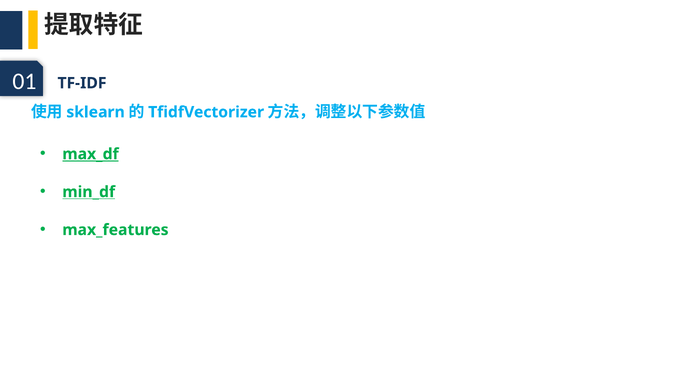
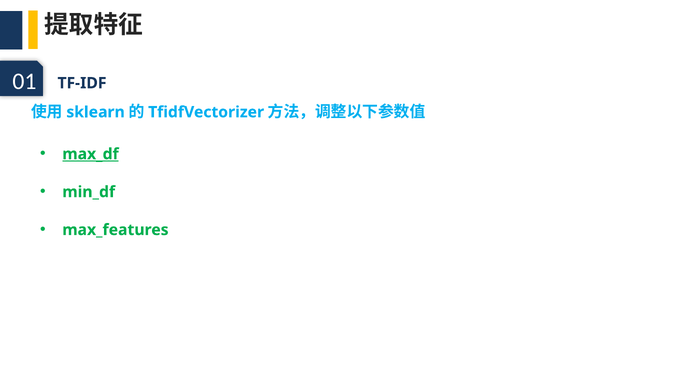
min_df underline: present -> none
